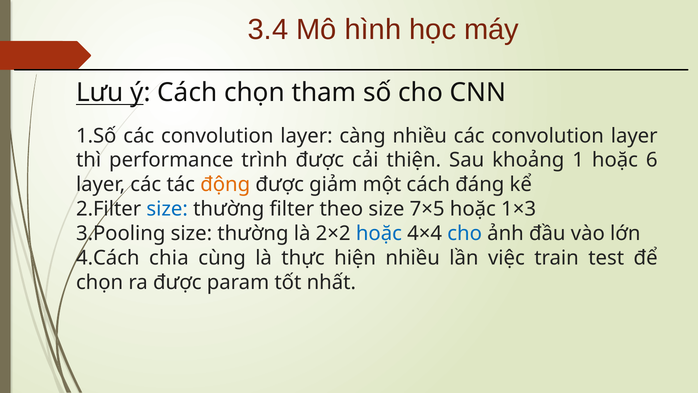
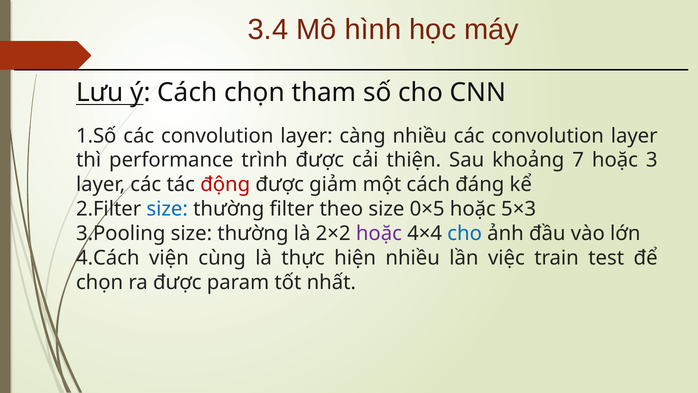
1: 1 -> 7
6: 6 -> 3
động colour: orange -> red
7×5: 7×5 -> 0×5
1×3: 1×3 -> 5×3
hoặc at (379, 233) colour: blue -> purple
chia: chia -> viện
